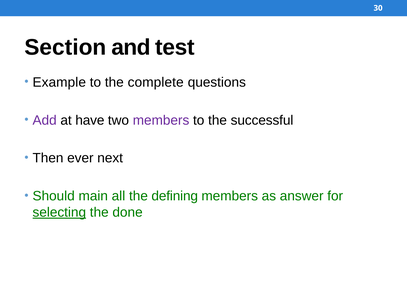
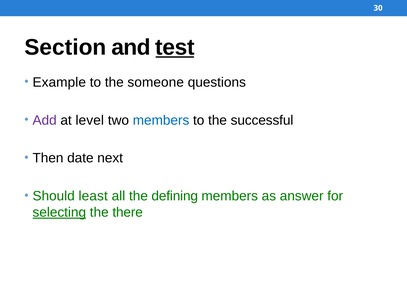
test underline: none -> present
complete: complete -> someone
have: have -> level
members at (161, 120) colour: purple -> blue
ever: ever -> date
main: main -> least
done: done -> there
